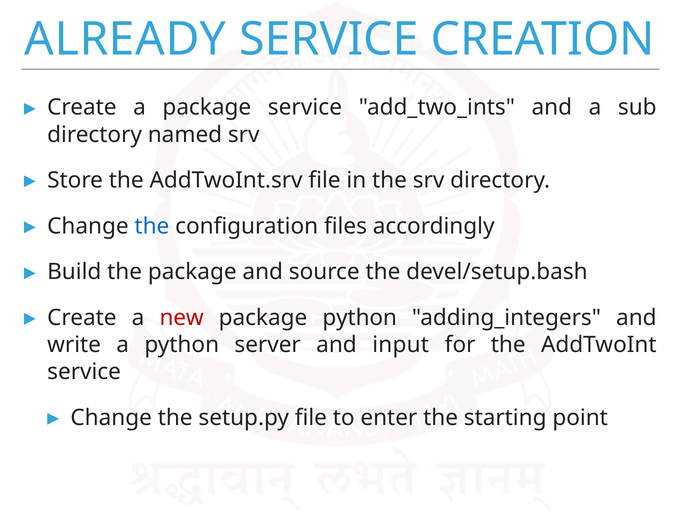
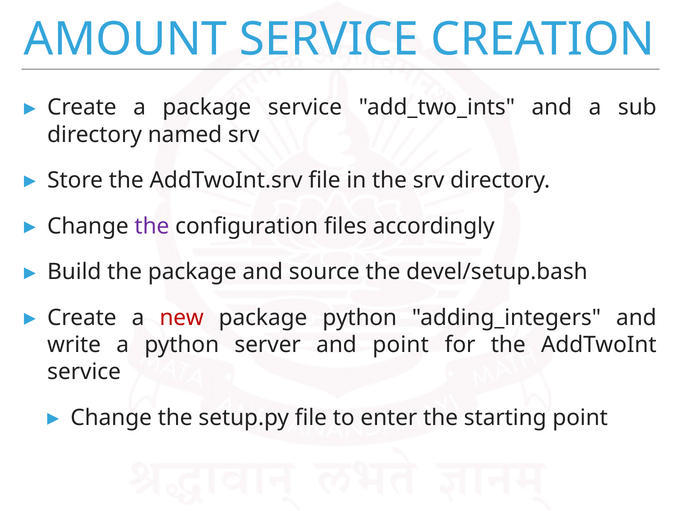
ALREADY: ALREADY -> AMOUNT
the at (152, 226) colour: blue -> purple
and input: input -> point
